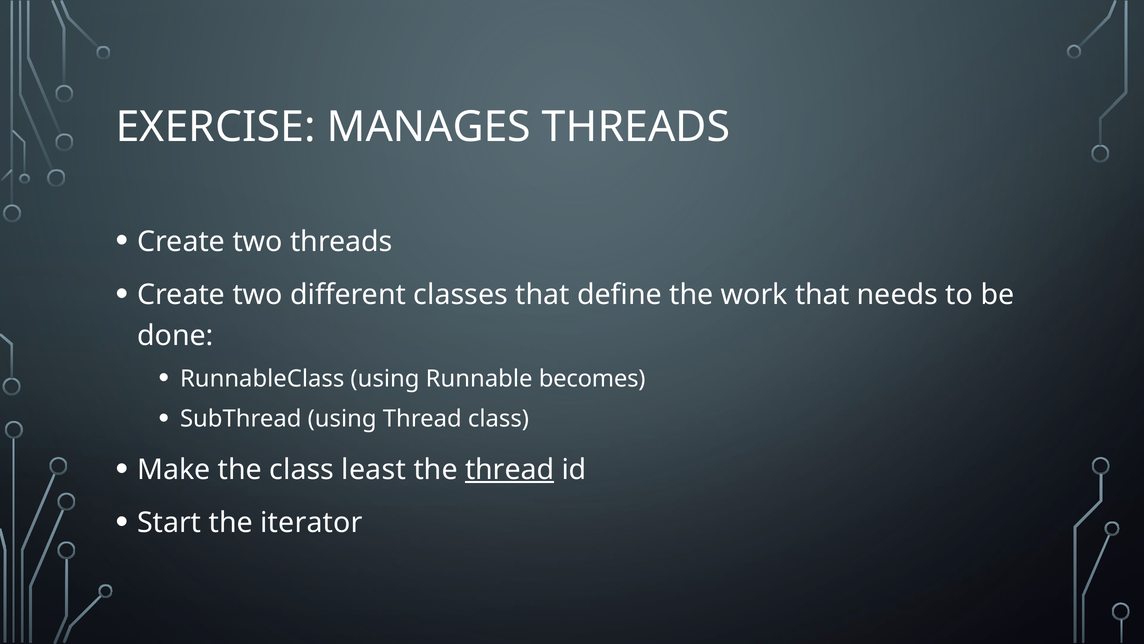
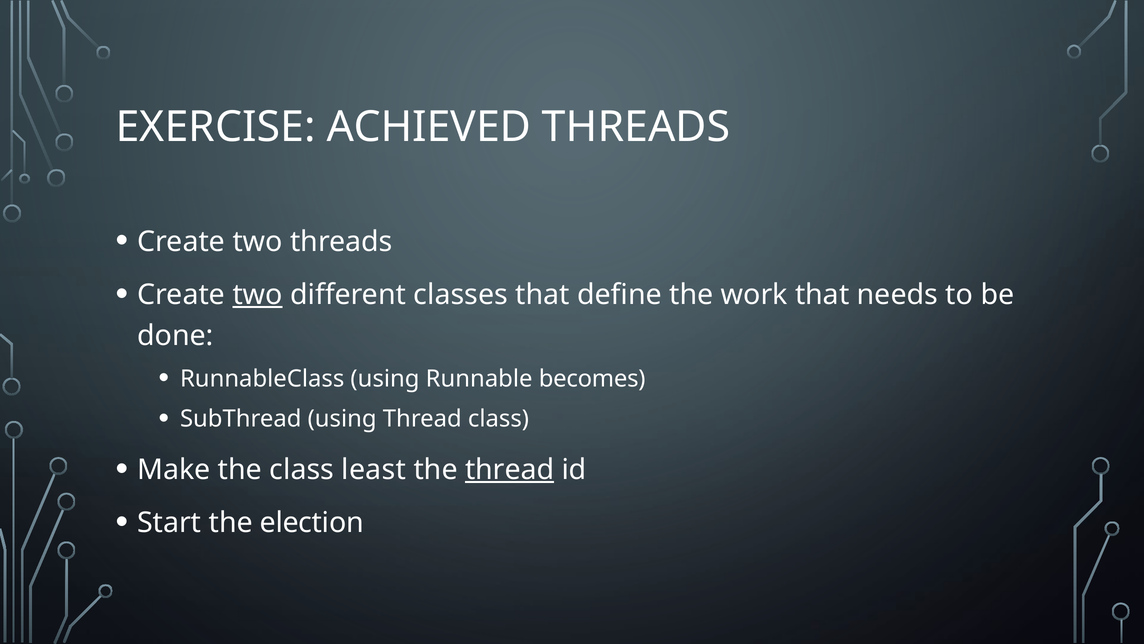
MANAGES: MANAGES -> ACHIEVED
two at (258, 295) underline: none -> present
iterator: iterator -> election
